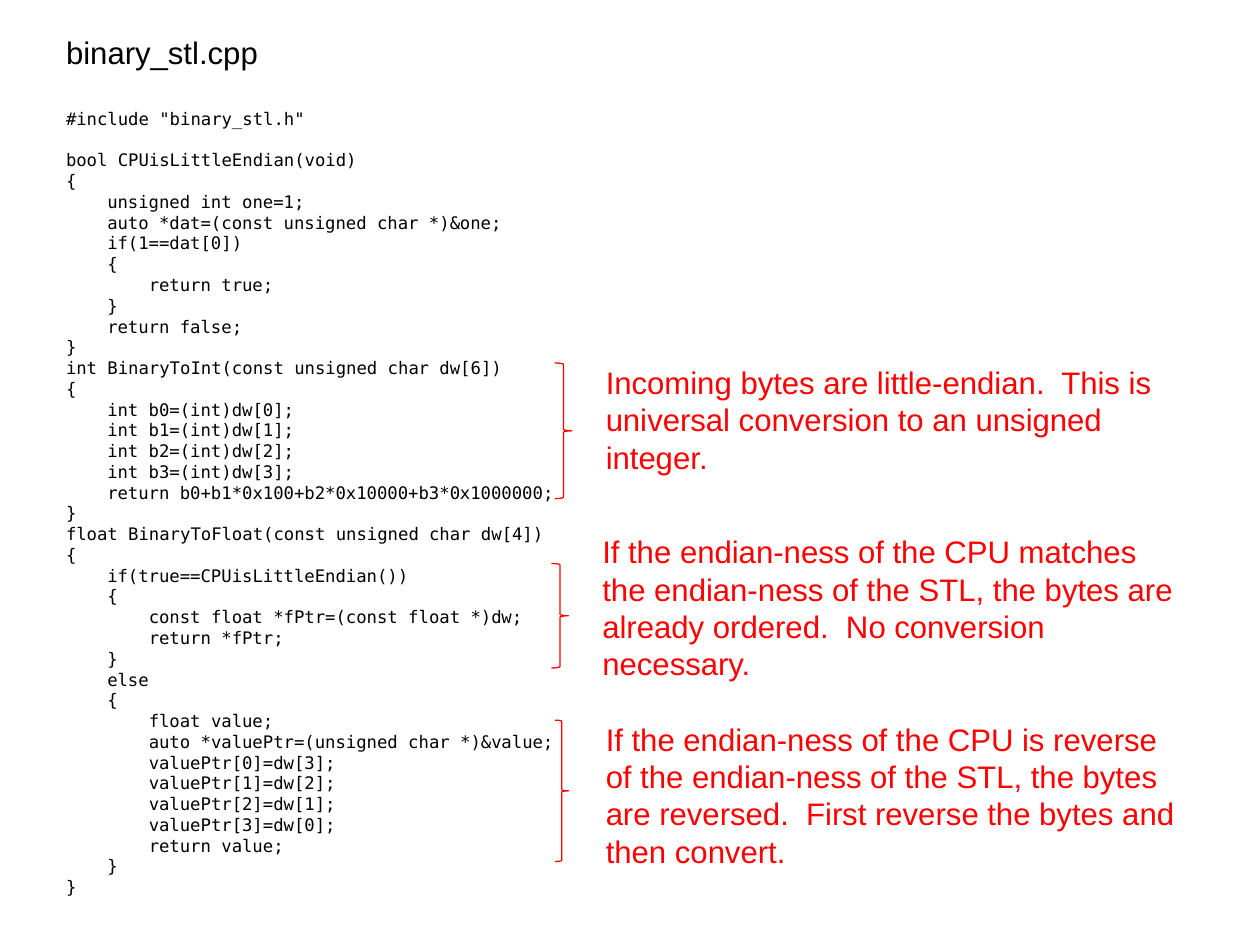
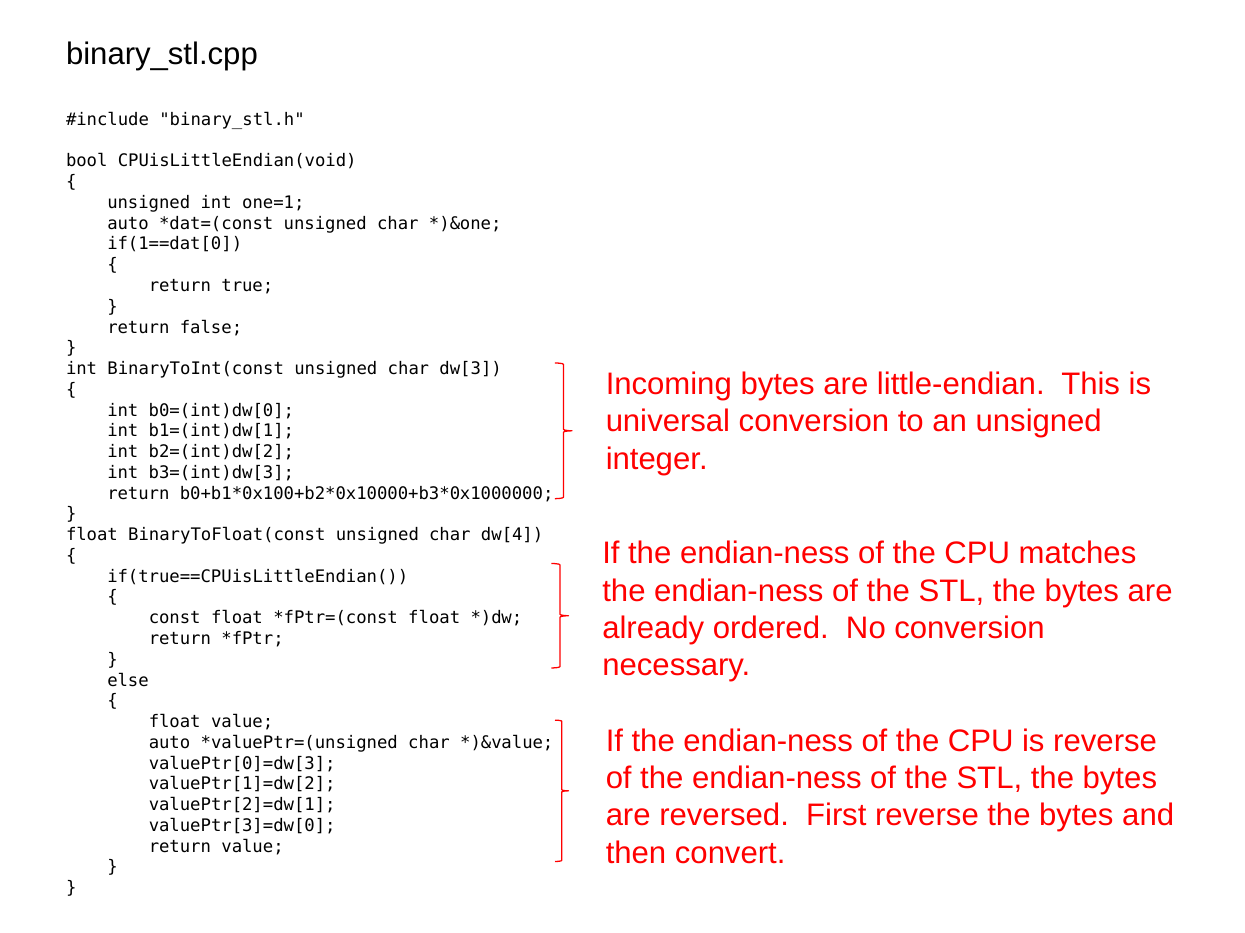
dw[6: dw[6 -> dw[3
